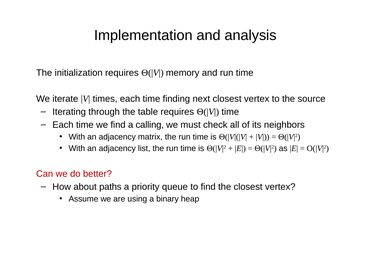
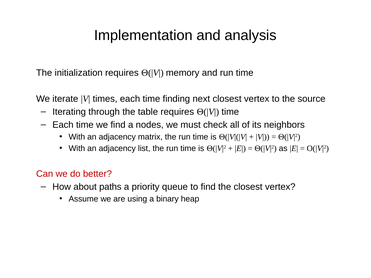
calling: calling -> nodes
